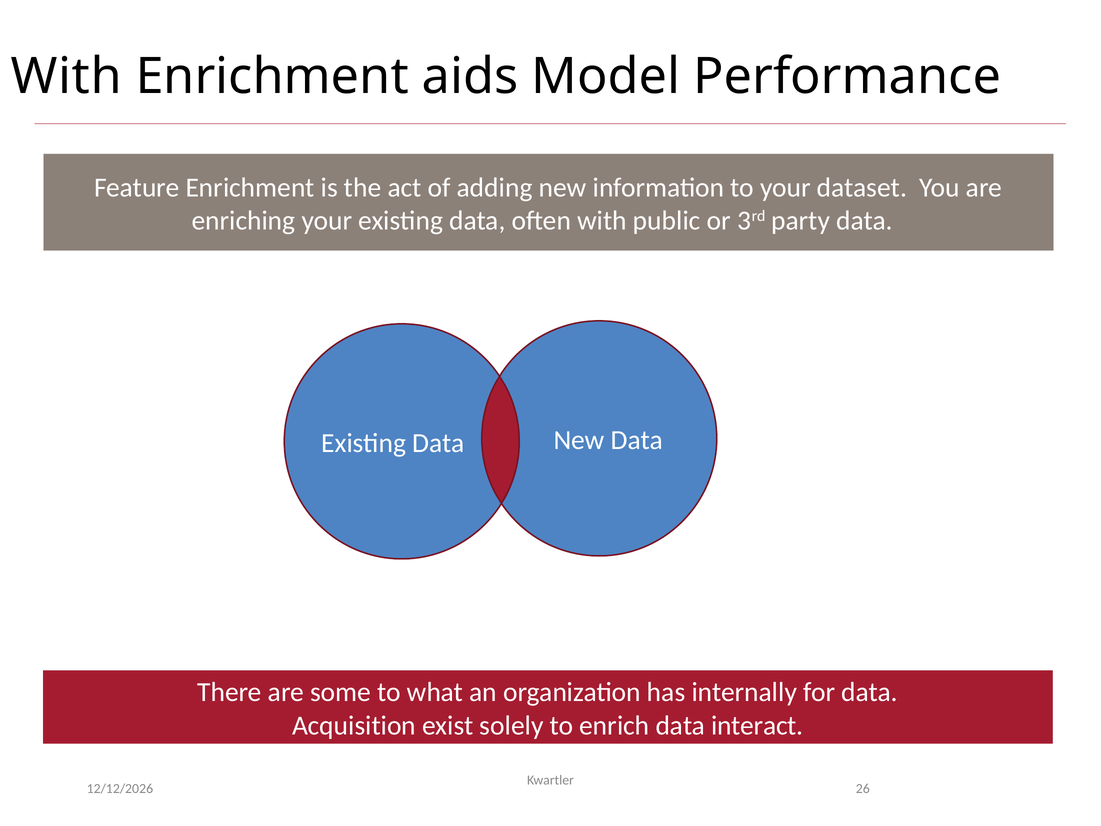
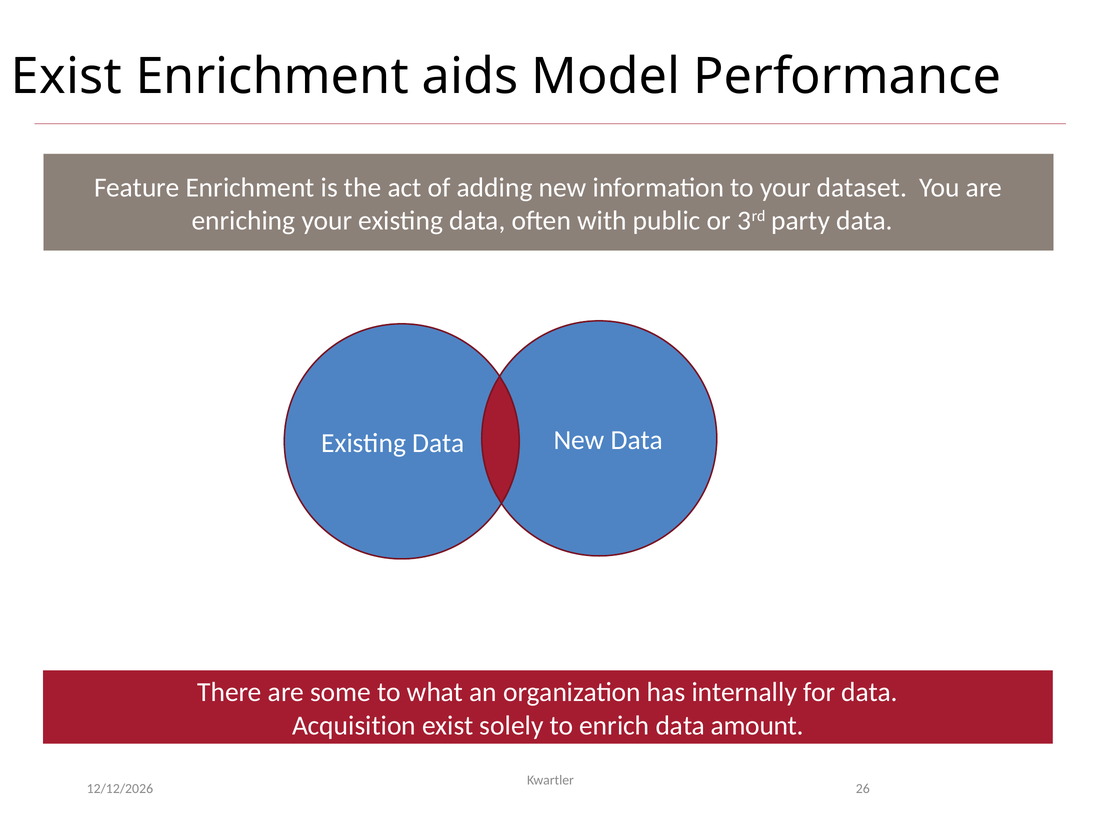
With at (66, 76): With -> Exist
interact: interact -> amount
